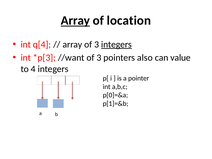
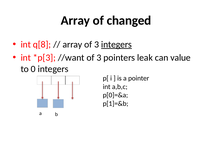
Array at (75, 21) underline: present -> none
location: location -> changed
q[4: q[4 -> q[8
also: also -> leak
4: 4 -> 0
